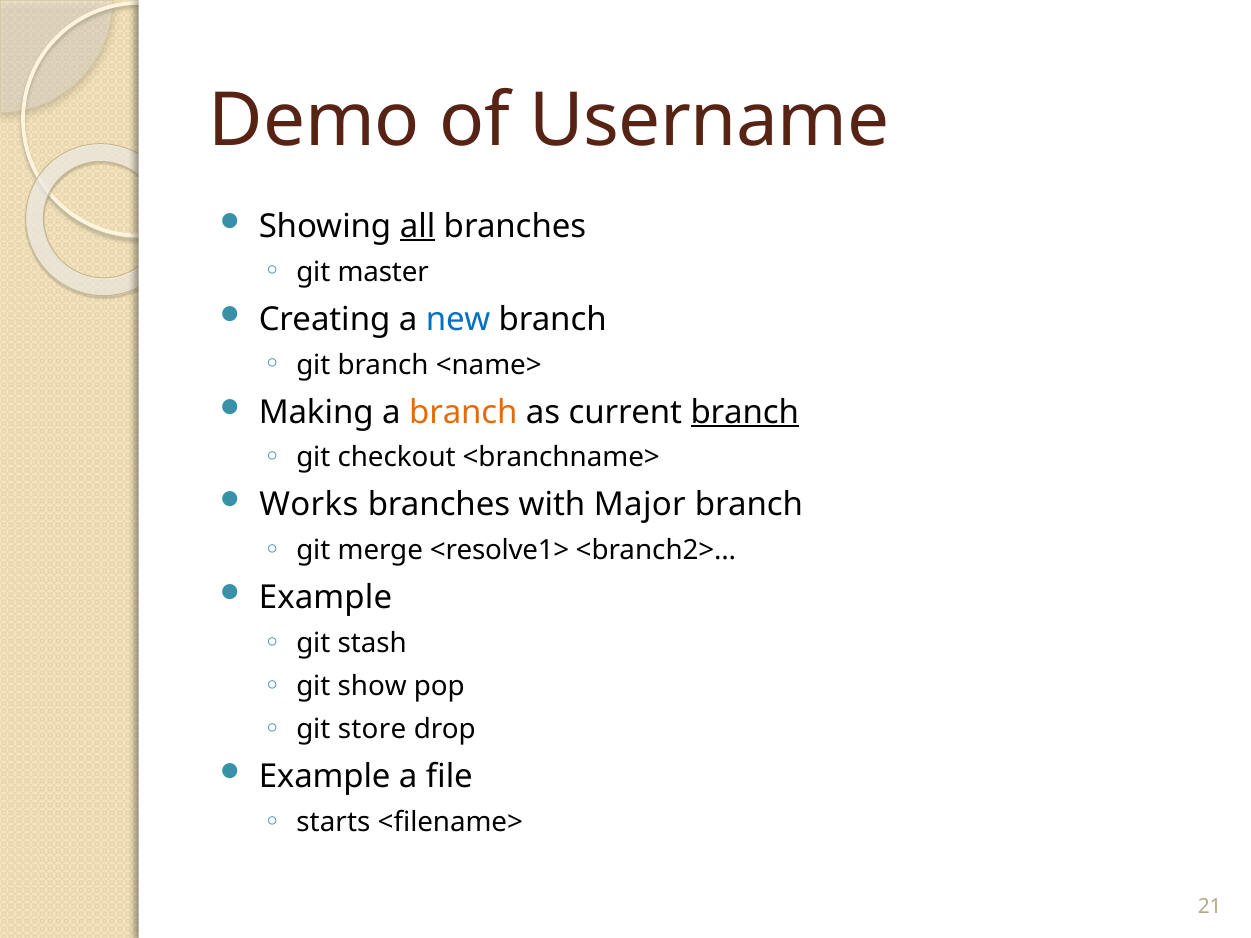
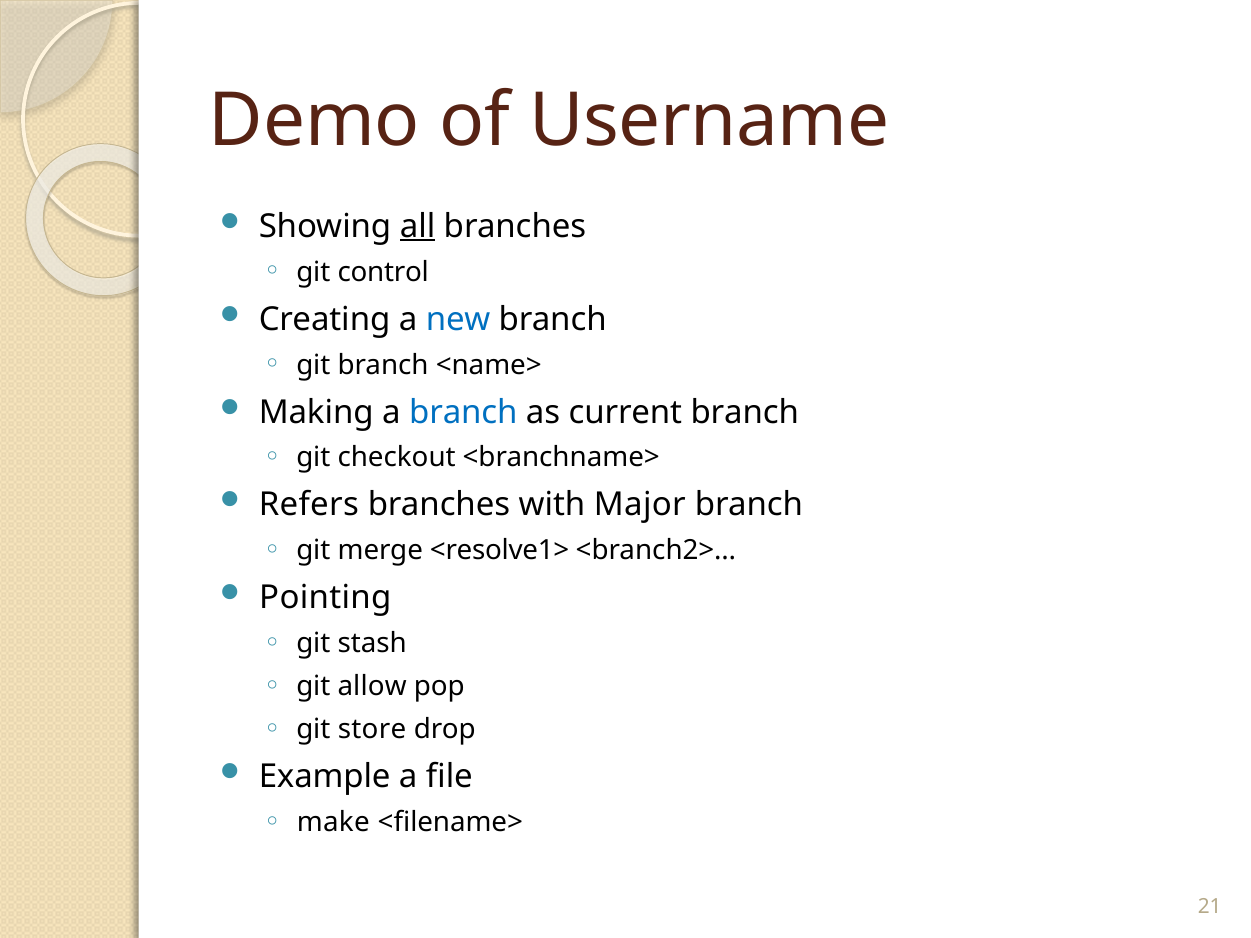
master: master -> control
branch at (463, 412) colour: orange -> blue
branch at (745, 412) underline: present -> none
Works: Works -> Refers
Example at (325, 598): Example -> Pointing
show: show -> allow
starts: starts -> make
